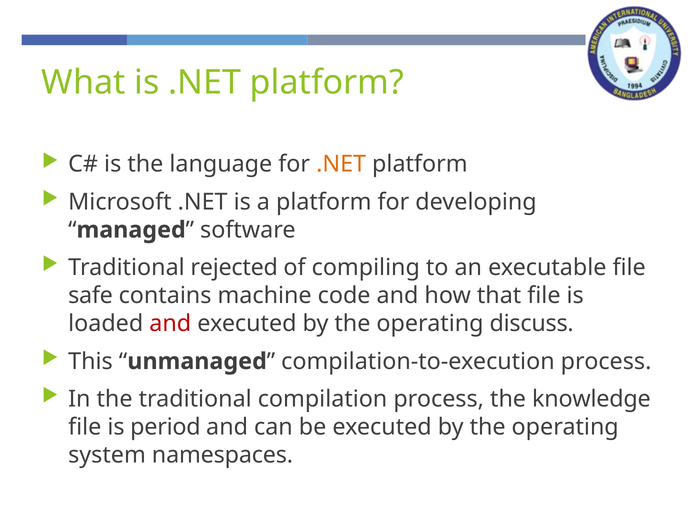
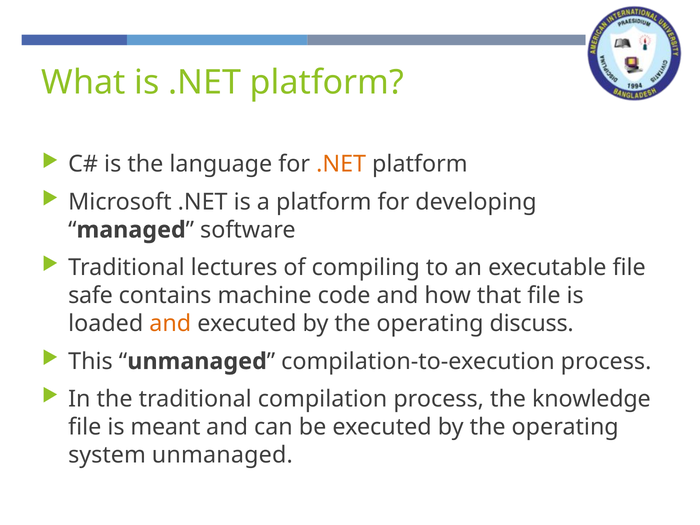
rejected: rejected -> lectures
and at (170, 324) colour: red -> orange
period: period -> meant
system namespaces: namespaces -> unmanaged
